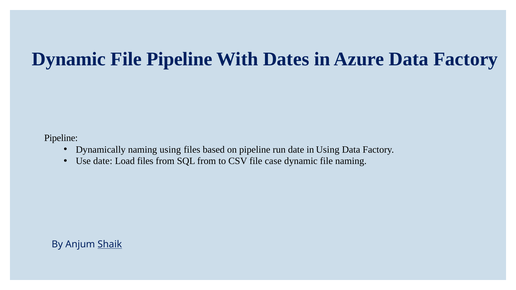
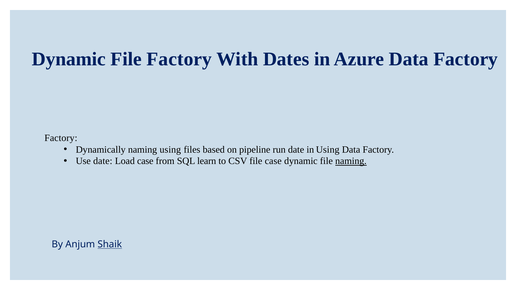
File Pipeline: Pipeline -> Factory
Pipeline at (61, 138): Pipeline -> Factory
Load files: files -> case
SQL from: from -> learn
naming at (351, 161) underline: none -> present
